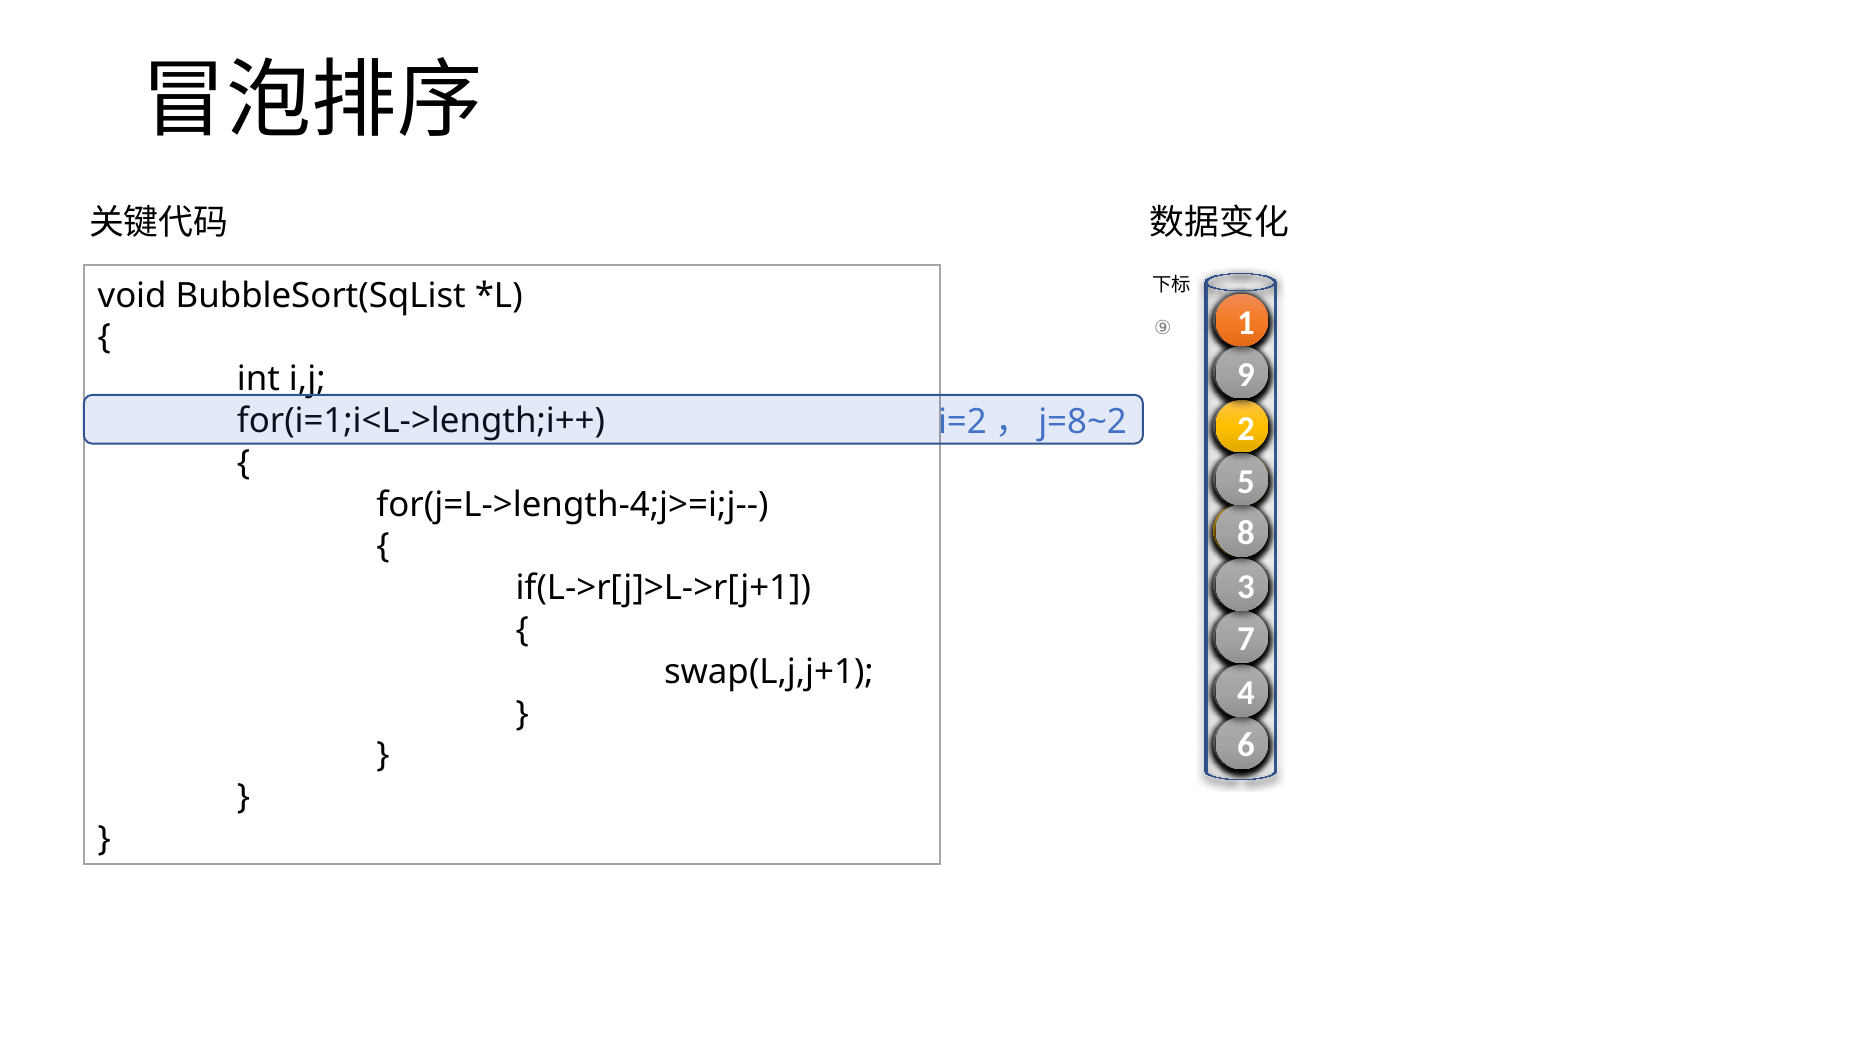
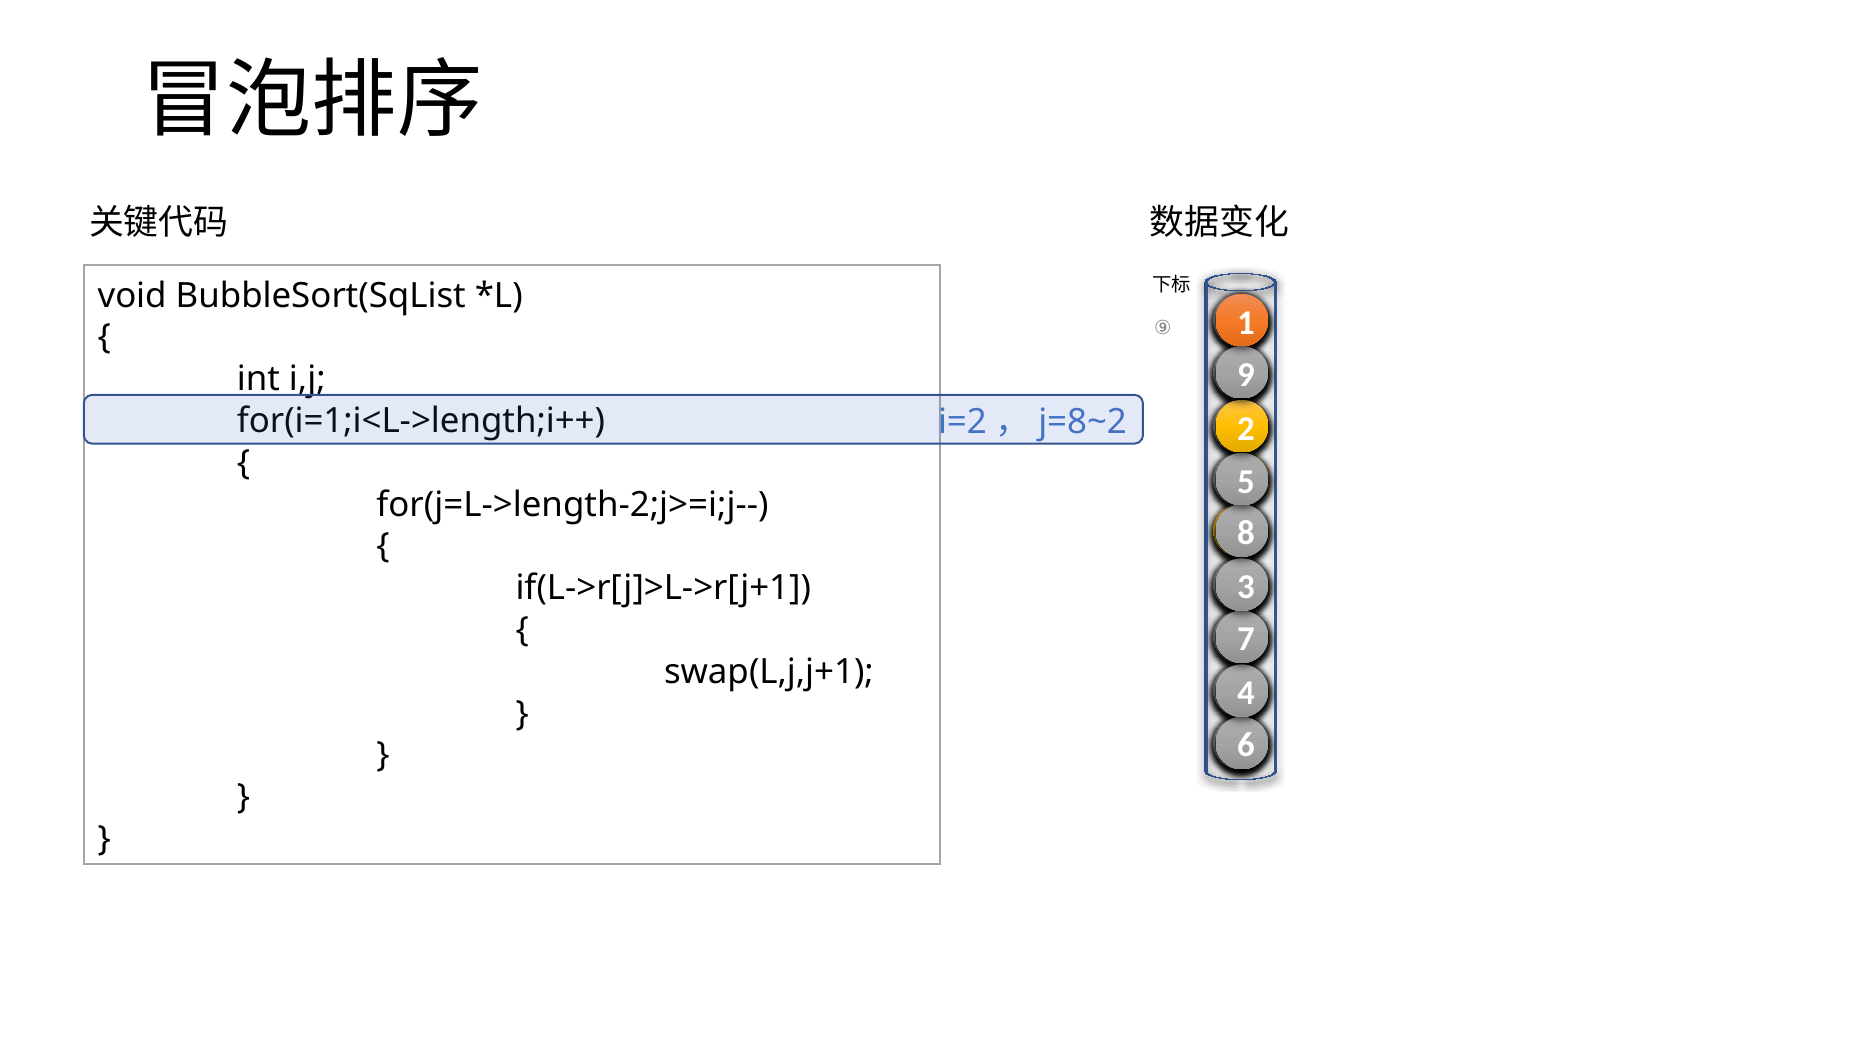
for(j=L->length-4;j>=i;j--: for(j=L->length-4;j>=i;j-- -> for(j=L->length-2;j>=i;j--
